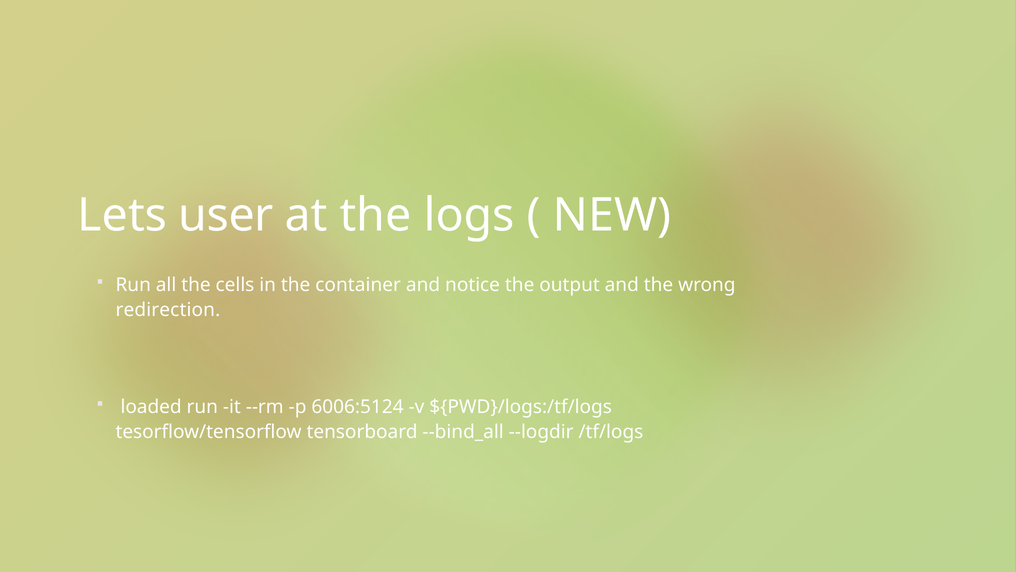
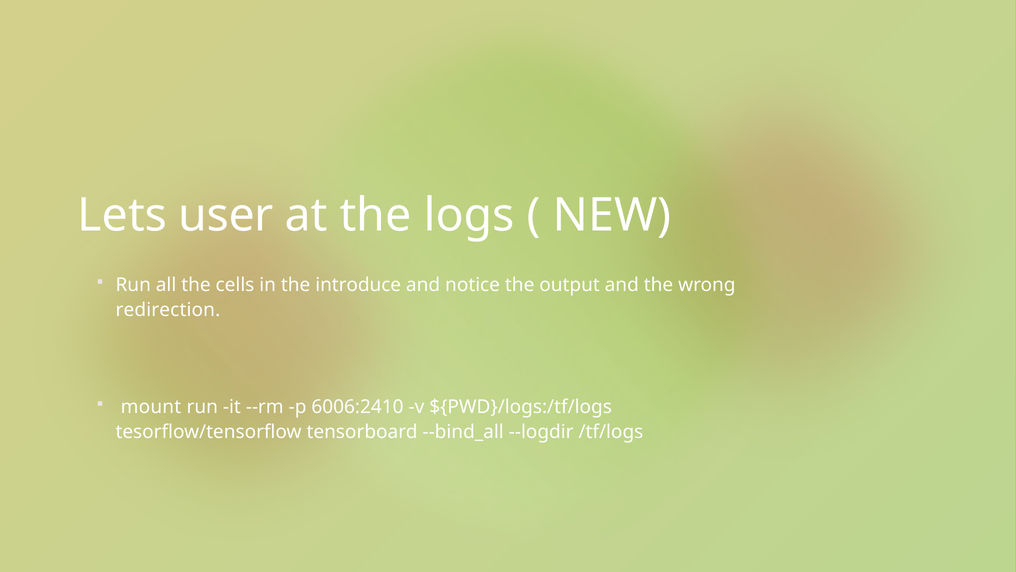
container: container -> introduce
loaded: loaded -> mount
6006:5124: 6006:5124 -> 6006:2410
